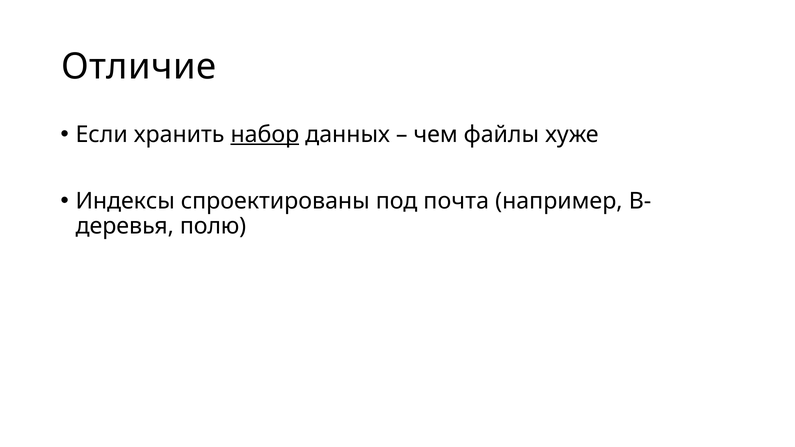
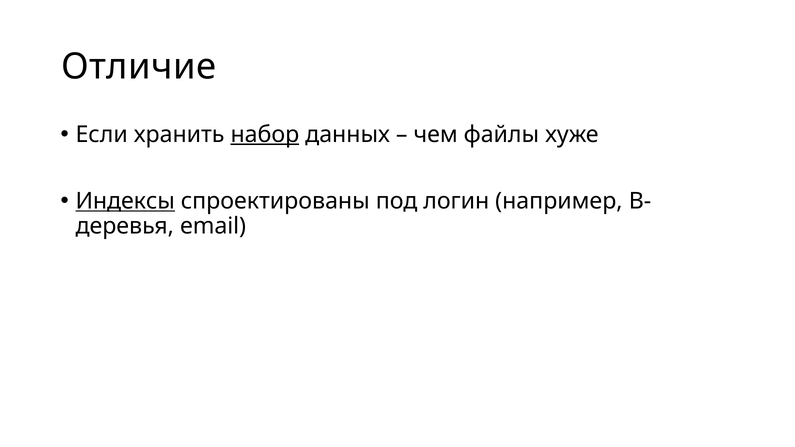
Индексы underline: none -> present
почта: почта -> логин
полю: полю -> email
